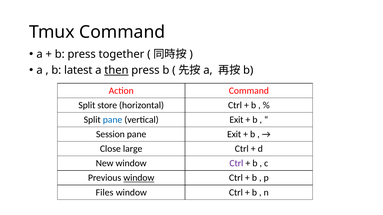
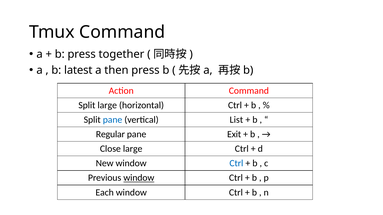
then underline: present -> none
Split store: store -> large
vertical Exit: Exit -> List
Session: Session -> Regular
Ctrl at (236, 164) colour: purple -> blue
Files: Files -> Each
